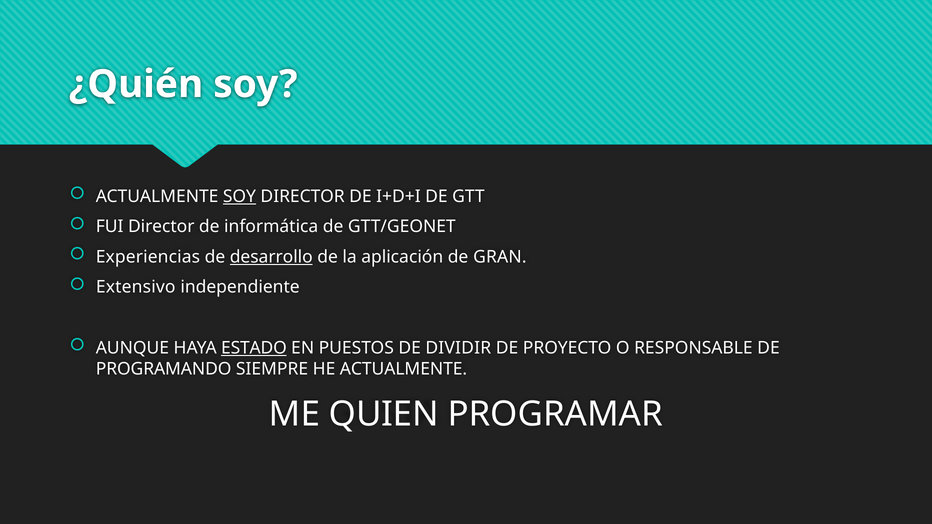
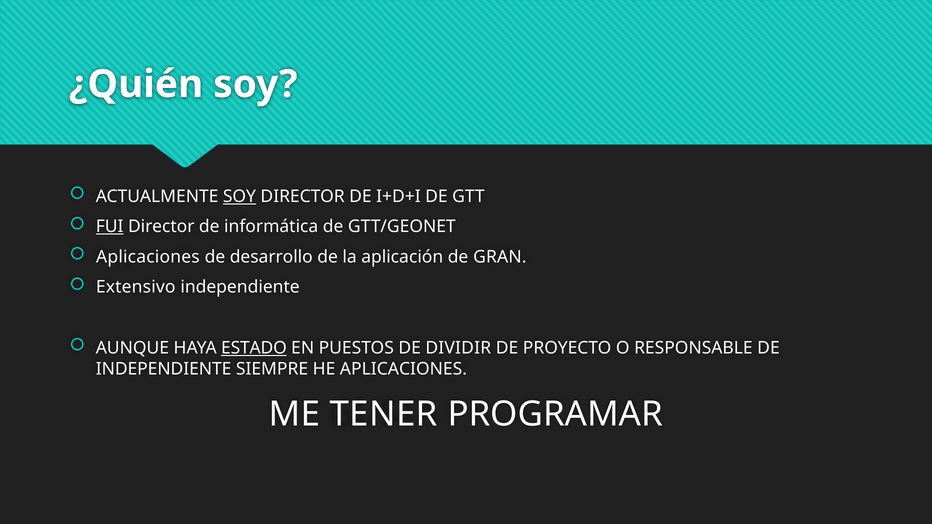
FUI underline: none -> present
Experiencias at (148, 257): Experiencias -> Aplicaciones
desarrollo underline: present -> none
PROGRAMANDO at (164, 369): PROGRAMANDO -> INDEPENDIENTE
HE ACTUALMENTE: ACTUALMENTE -> APLICACIONES
QUIEN: QUIEN -> TENER
